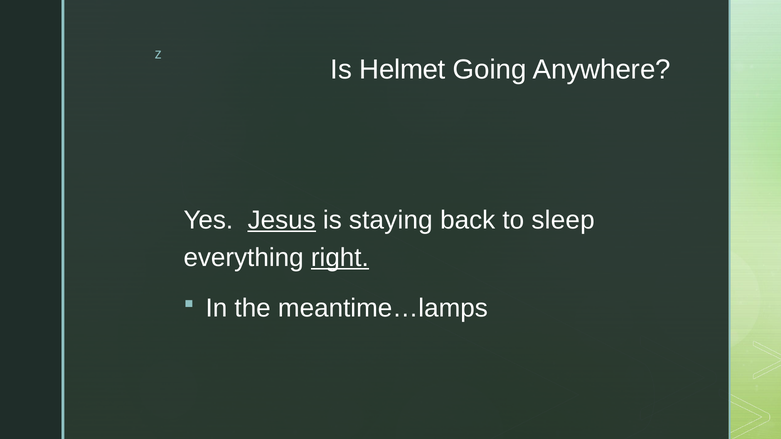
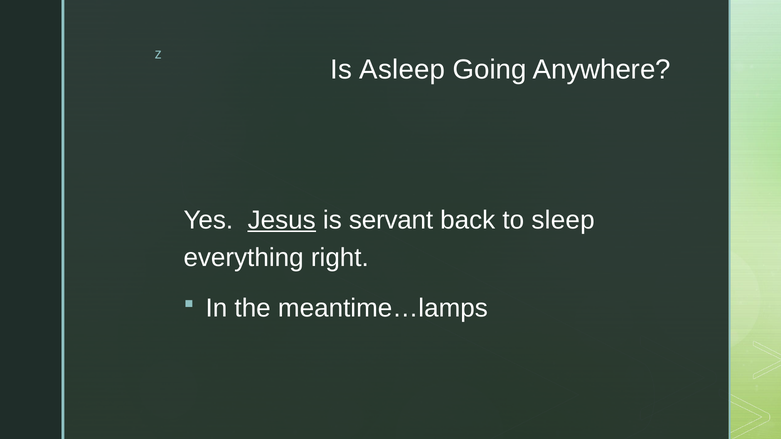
Helmet: Helmet -> Asleep
staying: staying -> servant
right underline: present -> none
